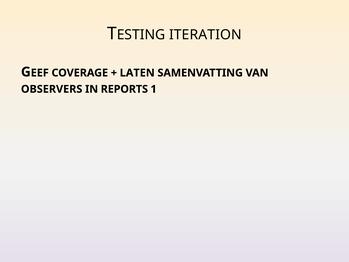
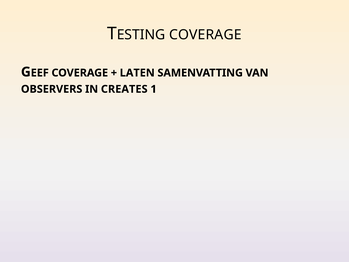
ITERATION at (205, 35): ITERATION -> COVERAGE
REPORTS: REPORTS -> CREATES
